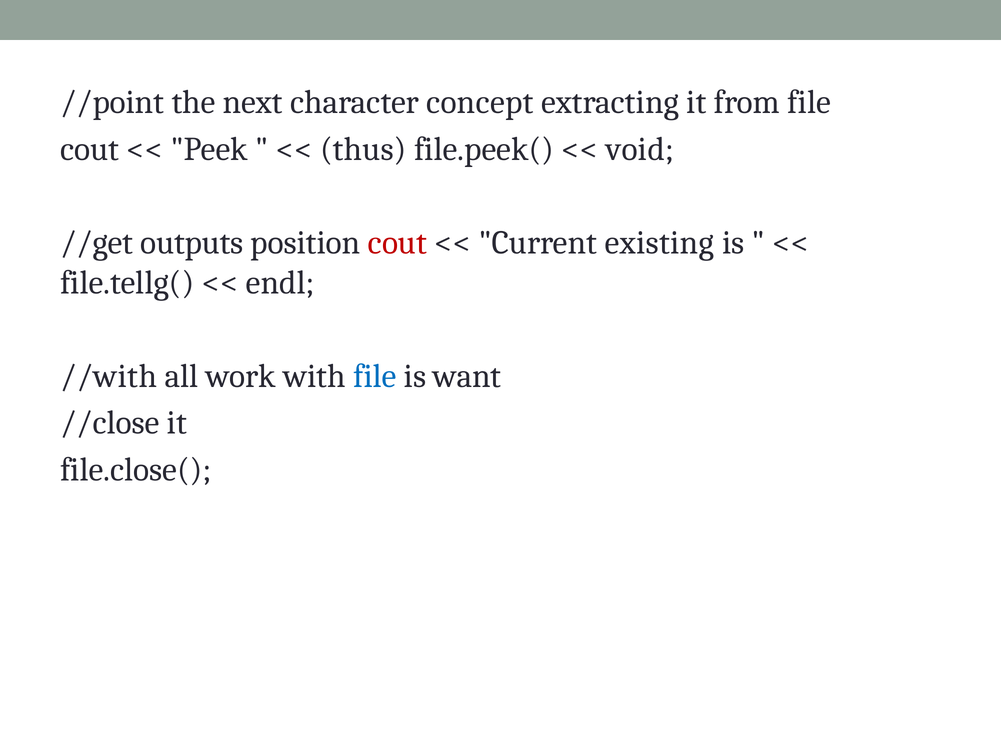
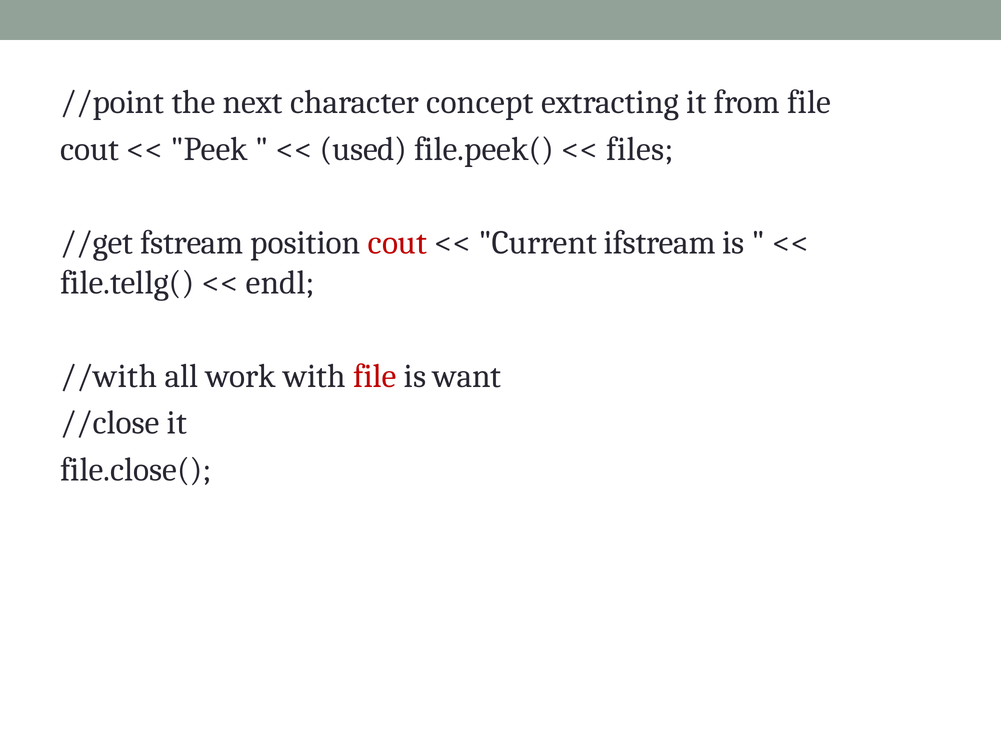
thus: thus -> used
void: void -> files
outputs: outputs -> fstream
existing: existing -> ifstream
file at (375, 376) colour: blue -> red
